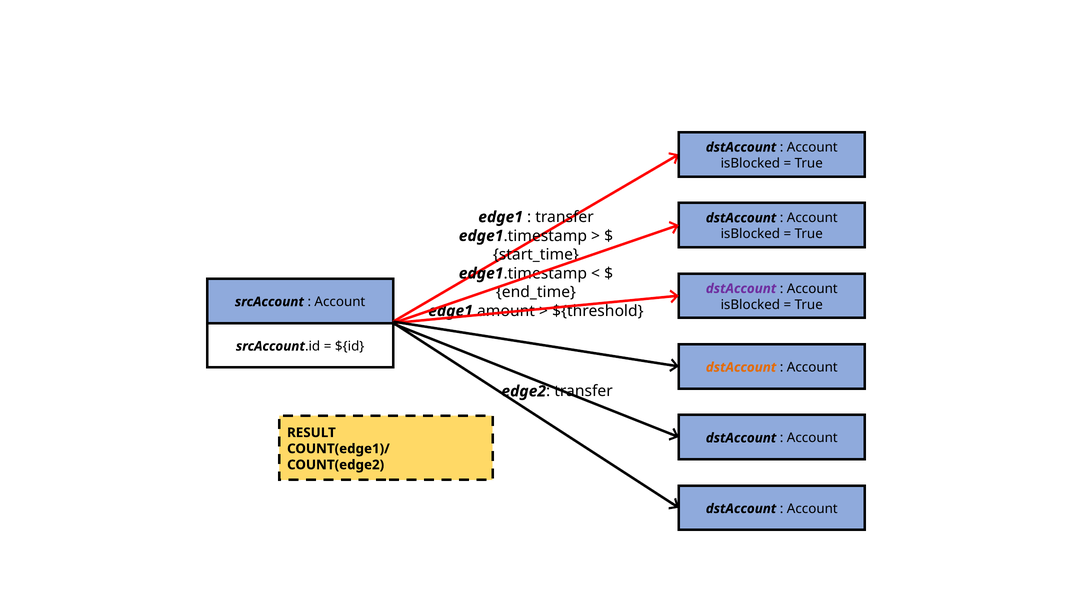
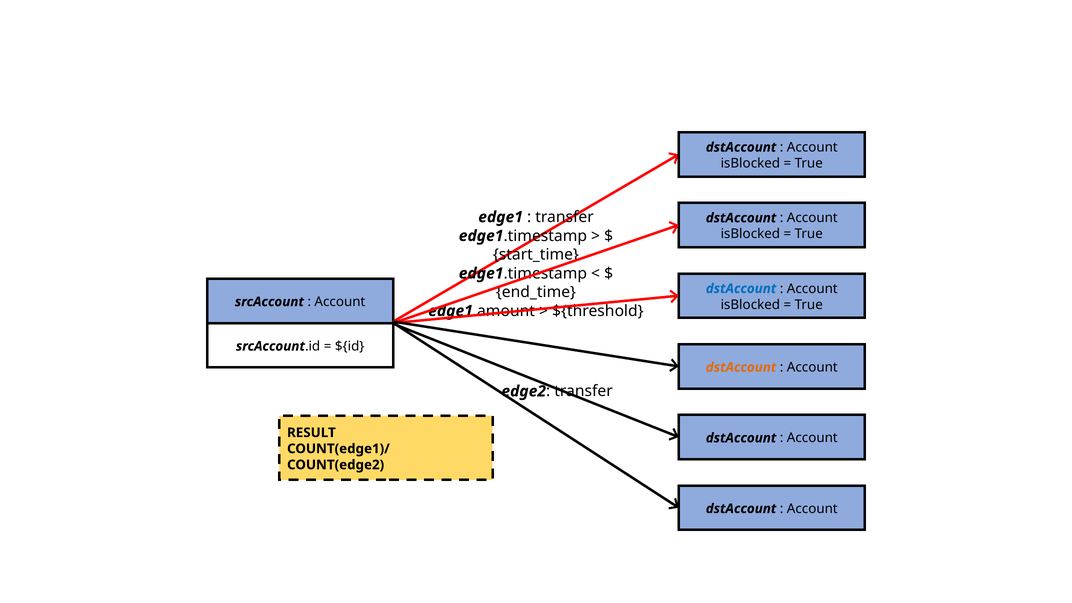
dstAccount at (741, 289) colour: purple -> blue
